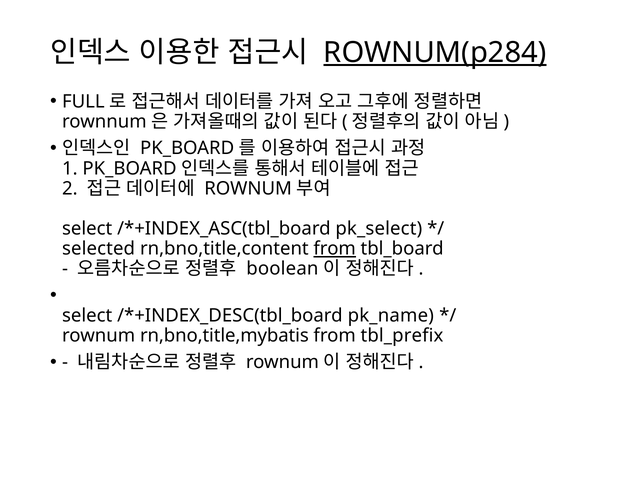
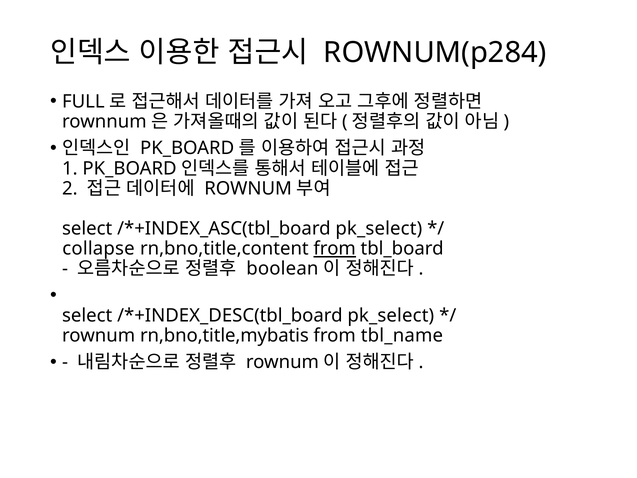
ROWNUM(p284 underline: present -> none
selected: selected -> collapse
pk_name at (391, 315): pk_name -> pk_select
tbl_prefix: tbl_prefix -> tbl_name
